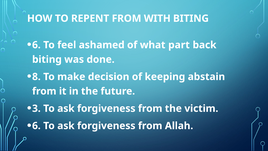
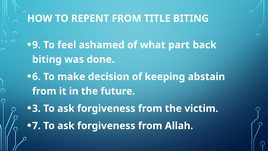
WITH: WITH -> TITLE
6 at (36, 45): 6 -> 9
8: 8 -> 6
6 at (36, 126): 6 -> 7
